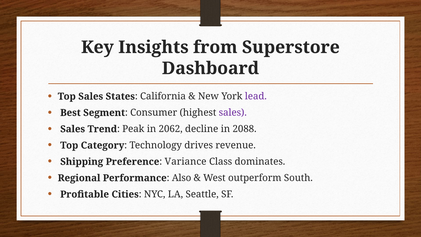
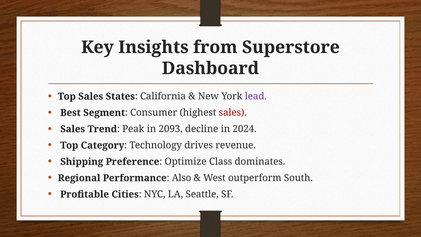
sales at (233, 113) colour: purple -> red
2062: 2062 -> 2093
2088: 2088 -> 2024
Variance: Variance -> Optimize
